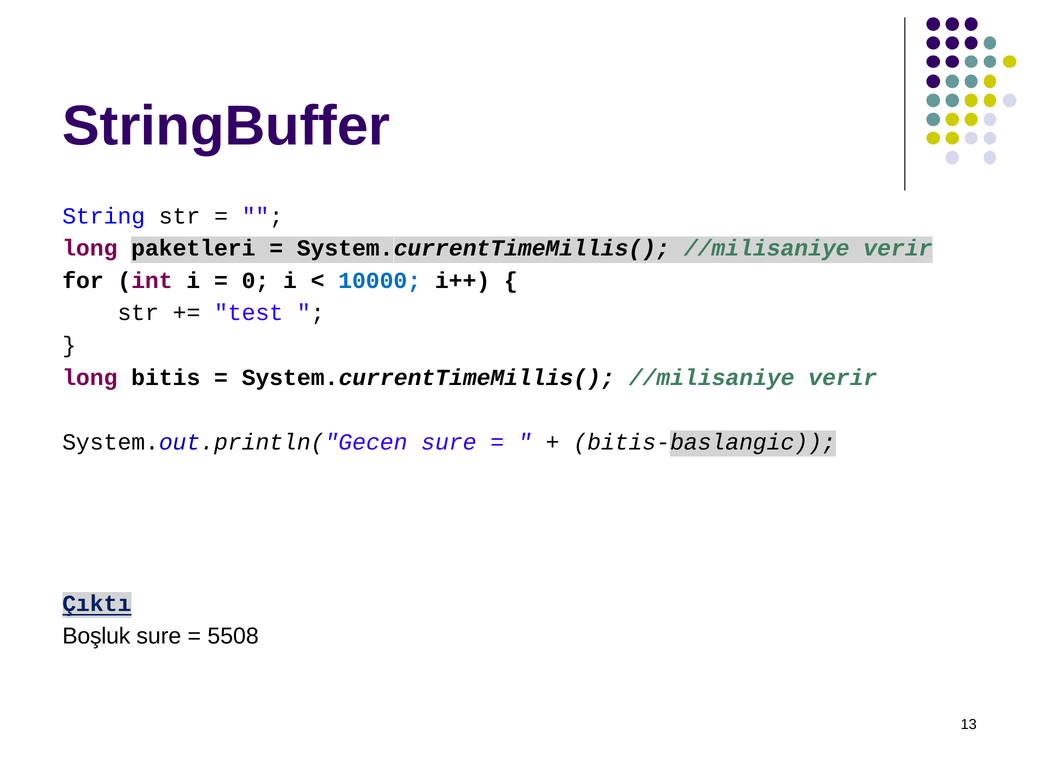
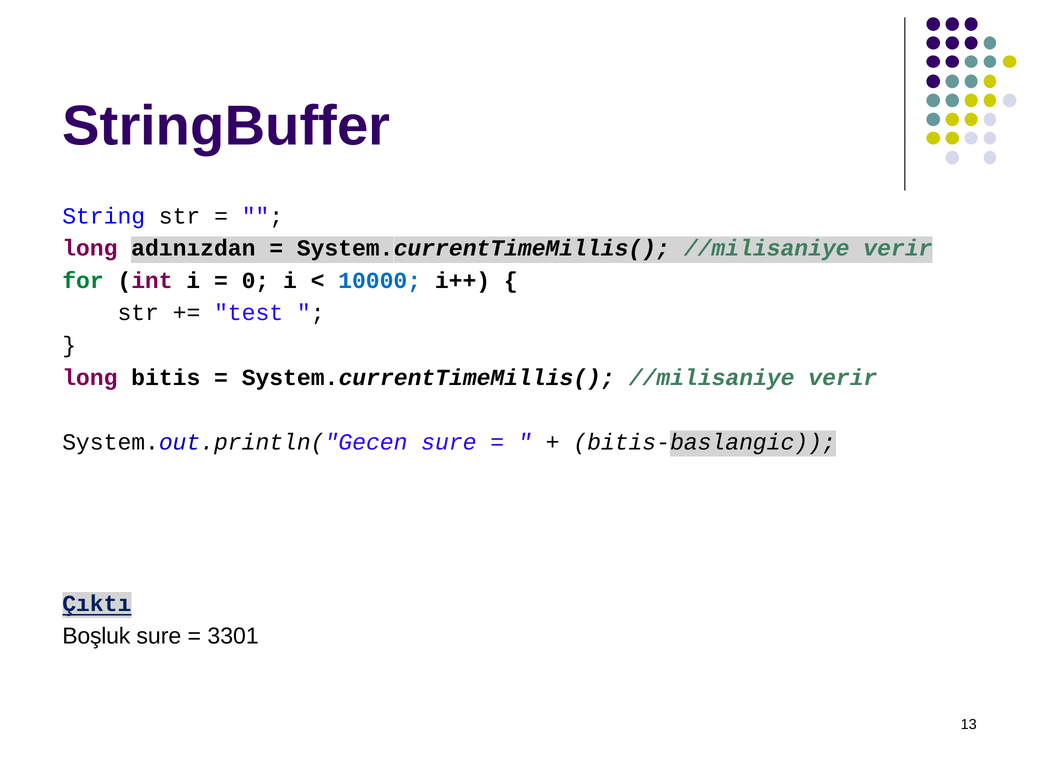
paketleri: paketleri -> adınızdan
for colour: black -> green
5508: 5508 -> 3301
